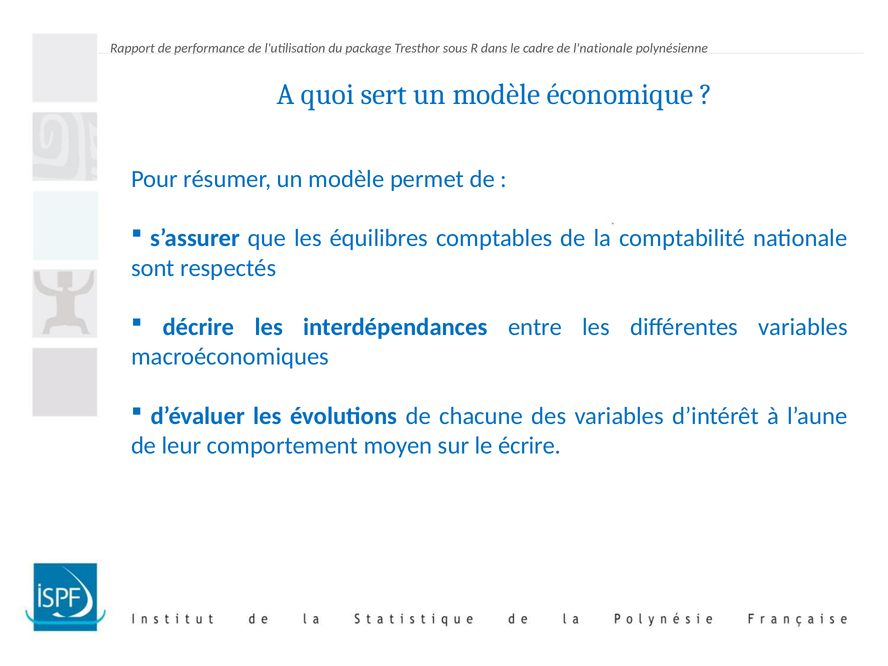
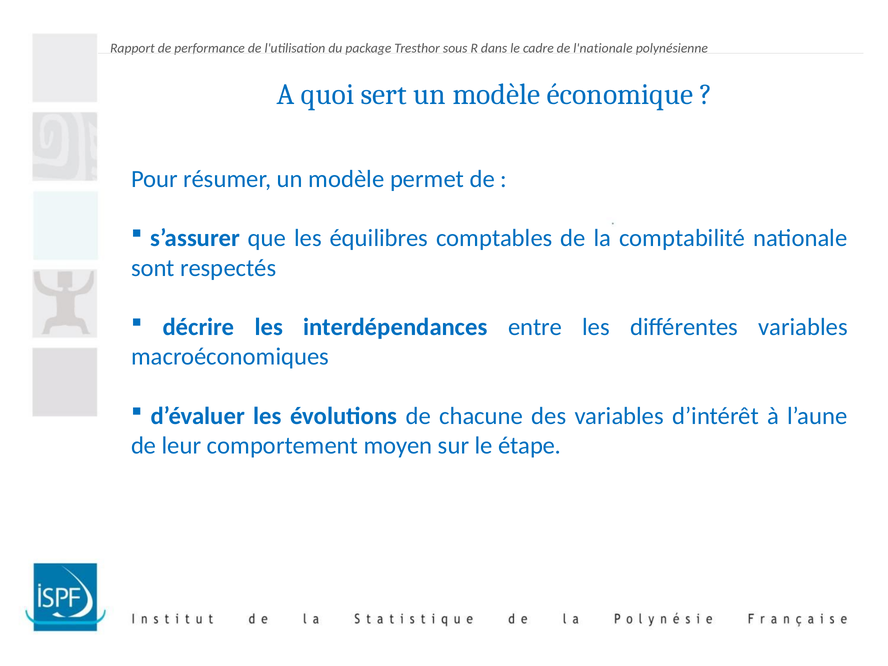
écrire: écrire -> étape
